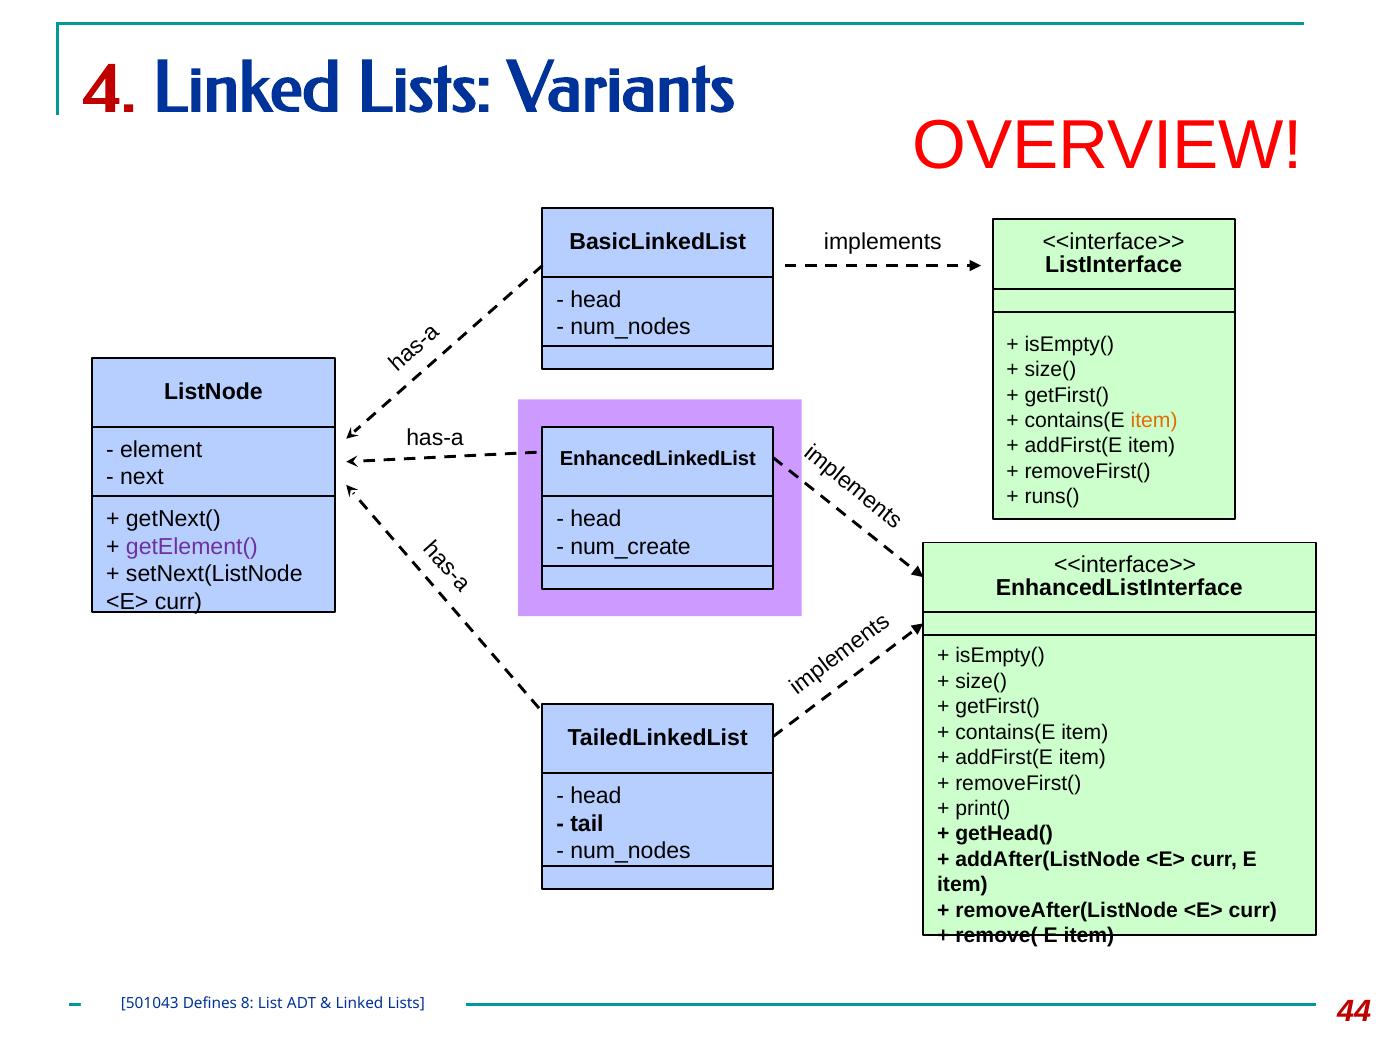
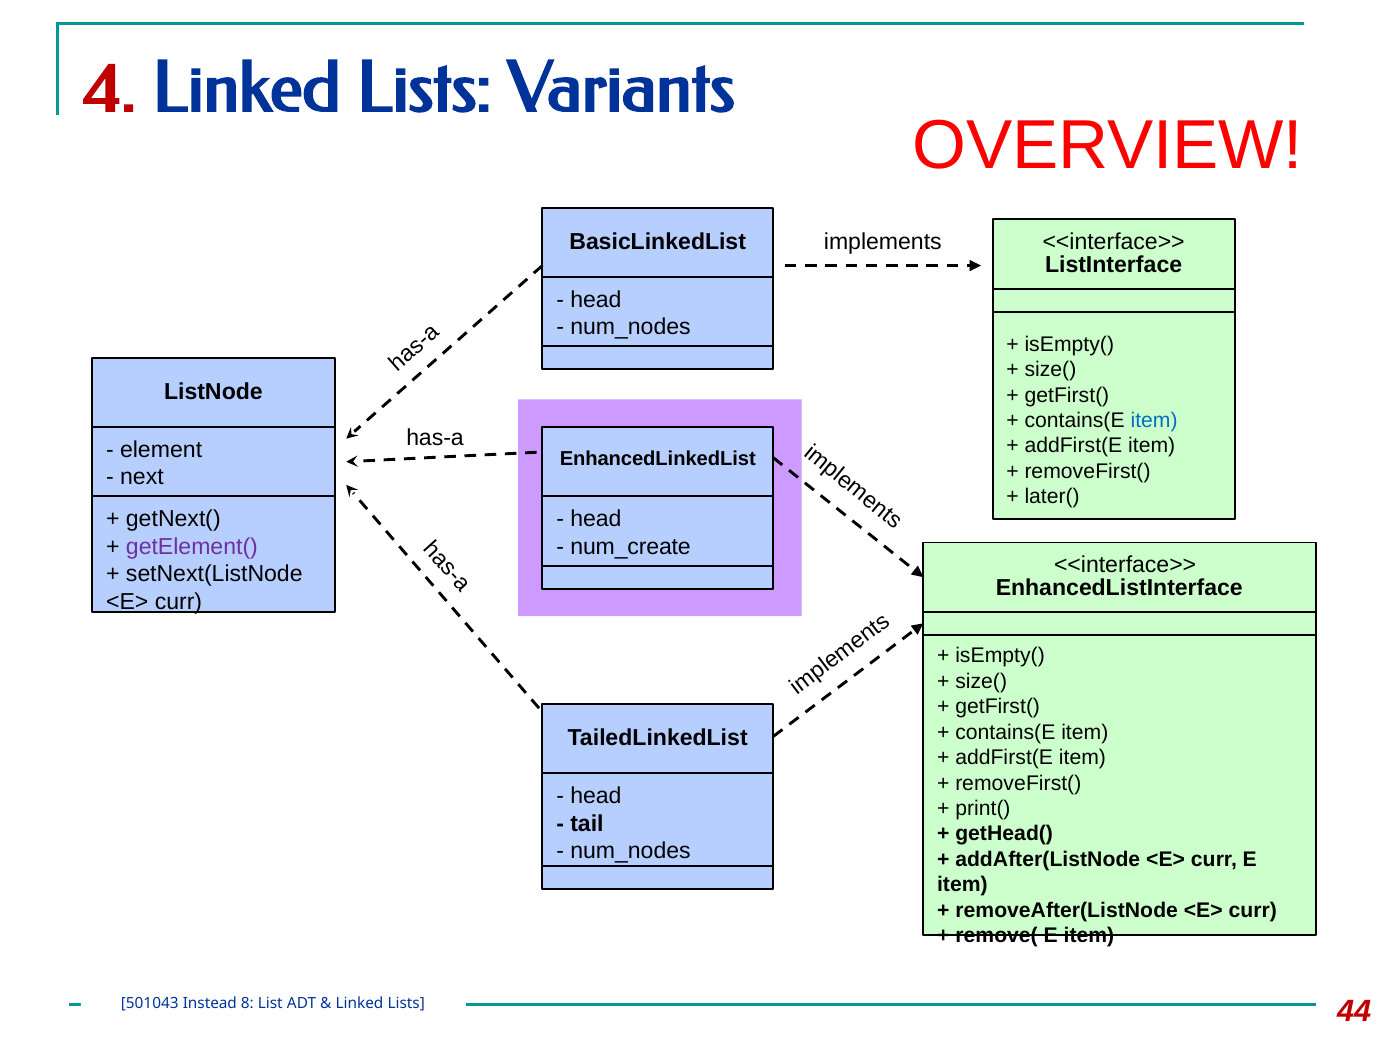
item at (1154, 420) colour: orange -> blue
runs(: runs( -> later(
Defines: Defines -> Instead
